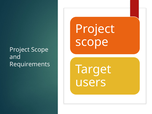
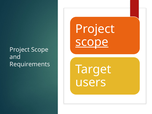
scope at (92, 42) underline: none -> present
